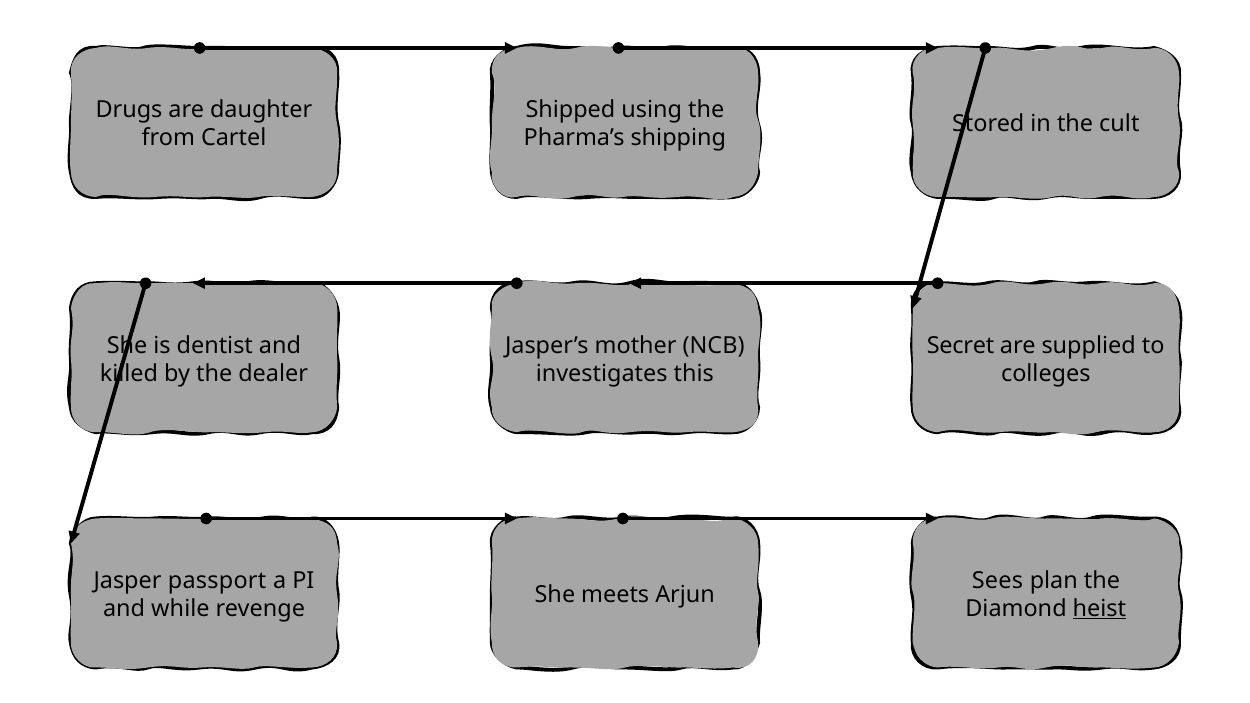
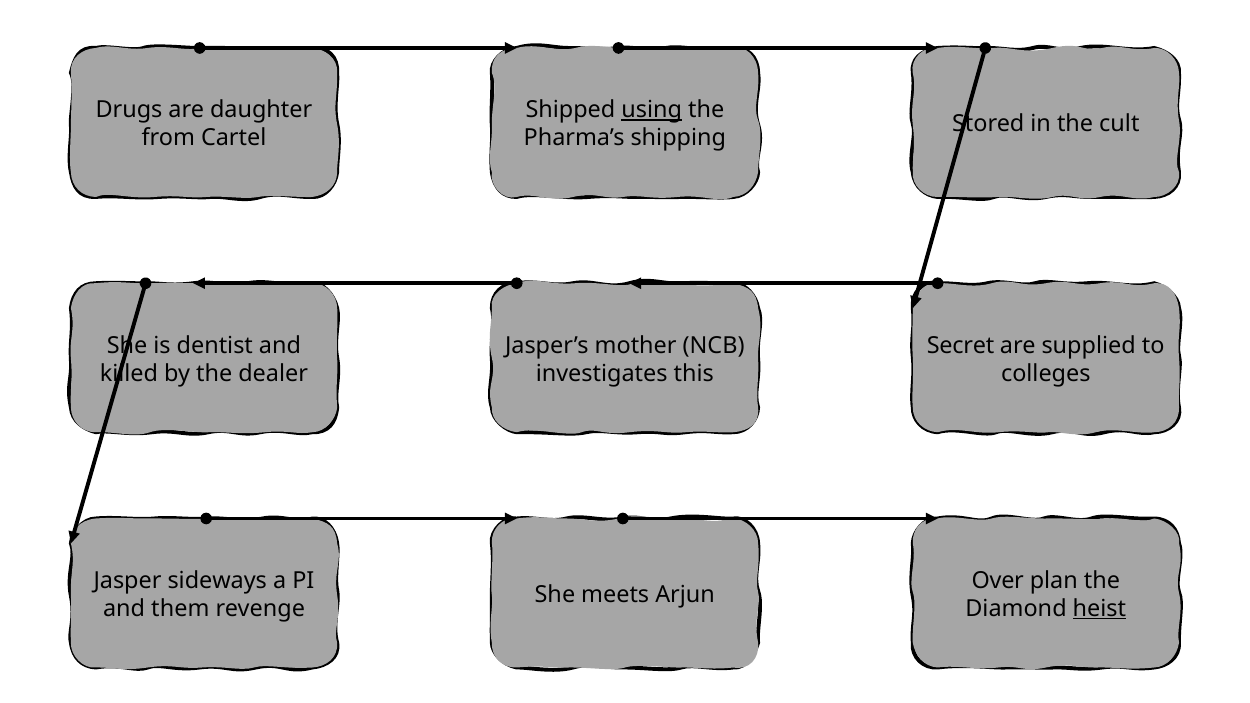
using underline: none -> present
passport: passport -> sideways
Sees: Sees -> Over
while: while -> them
